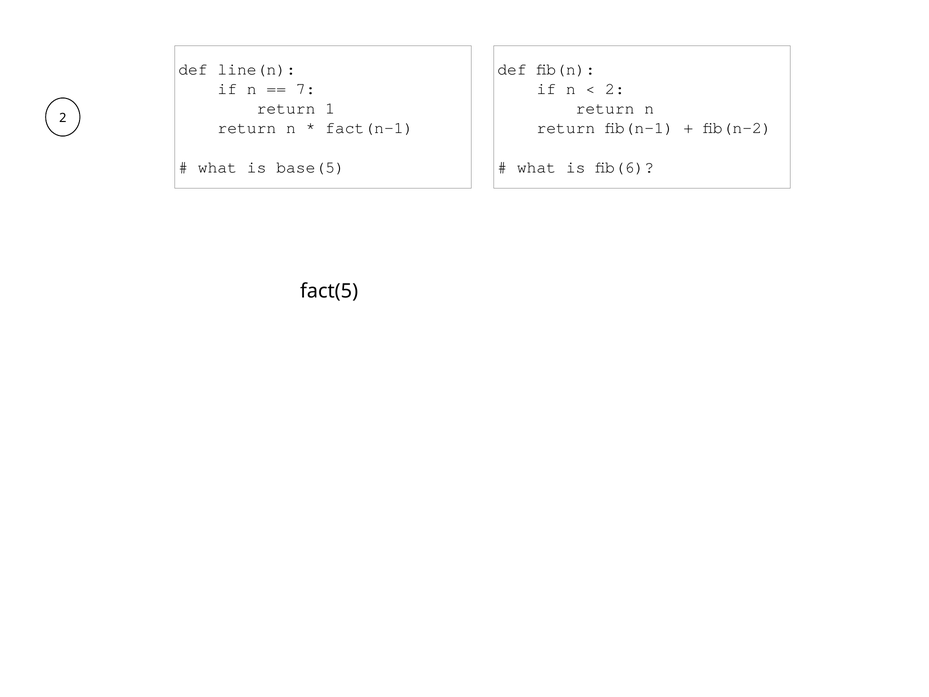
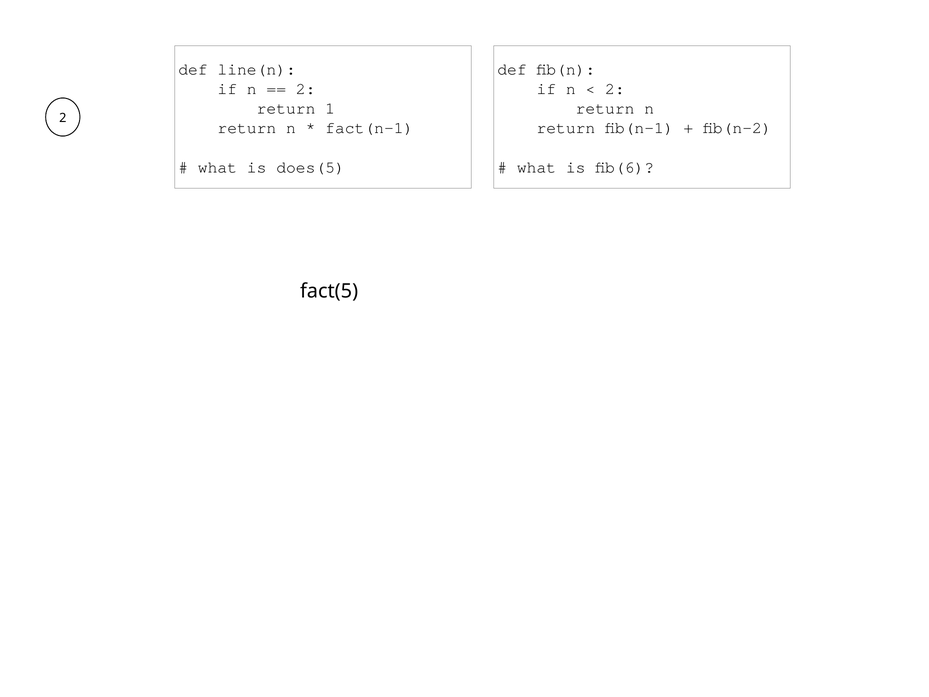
7 at (306, 89): 7 -> 2
base(5: base(5 -> does(5
